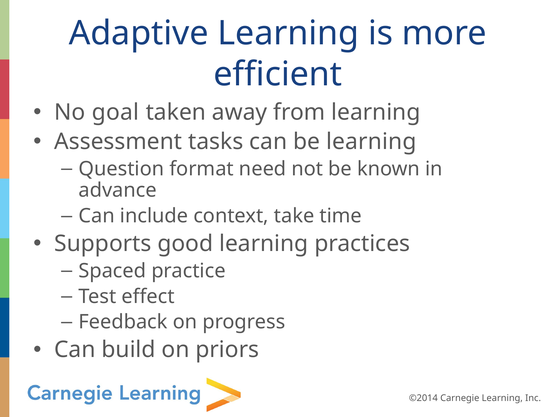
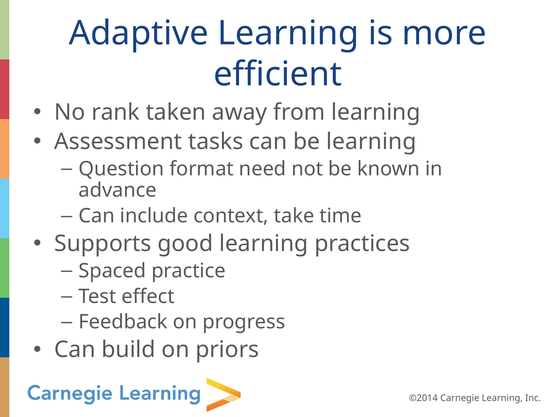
goal: goal -> rank
